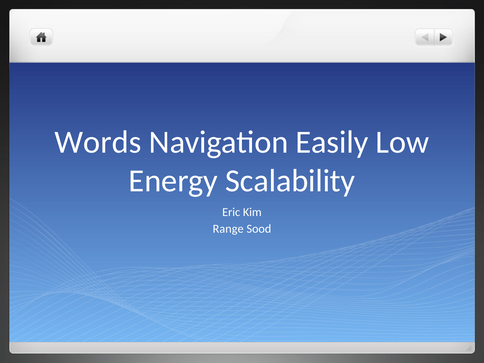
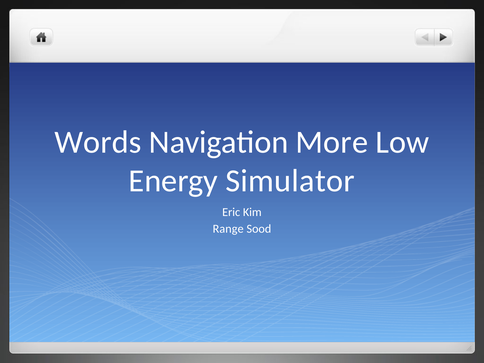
Easily: Easily -> More
Scalability: Scalability -> Simulator
